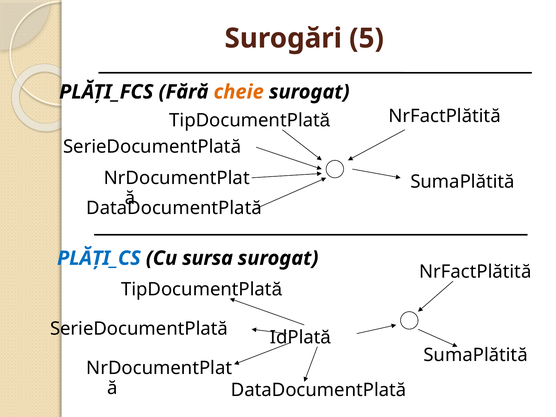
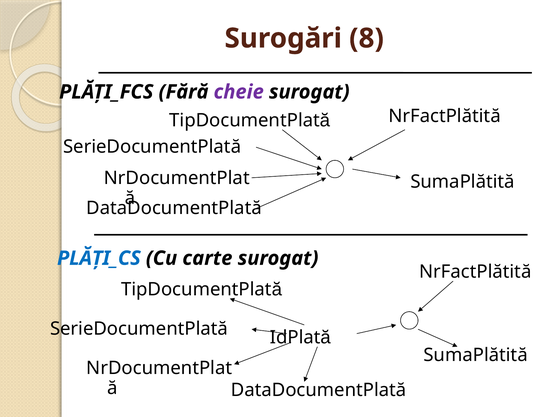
5: 5 -> 8
cheie colour: orange -> purple
sursa: sursa -> carte
